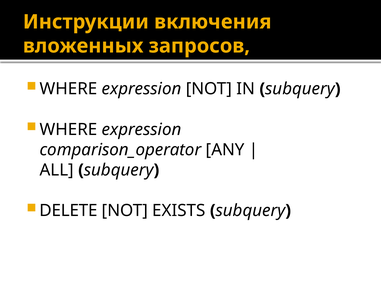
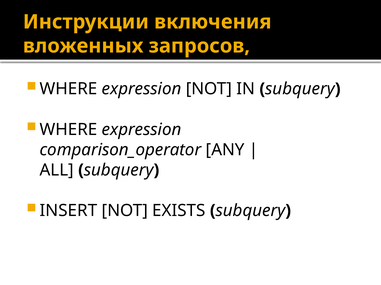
DELETE: DELETE -> INSERT
